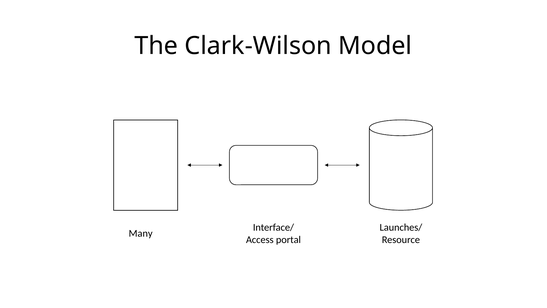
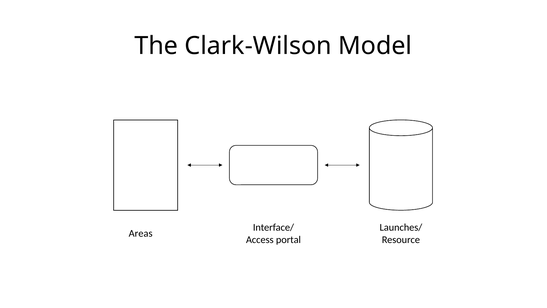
Many: Many -> Areas
